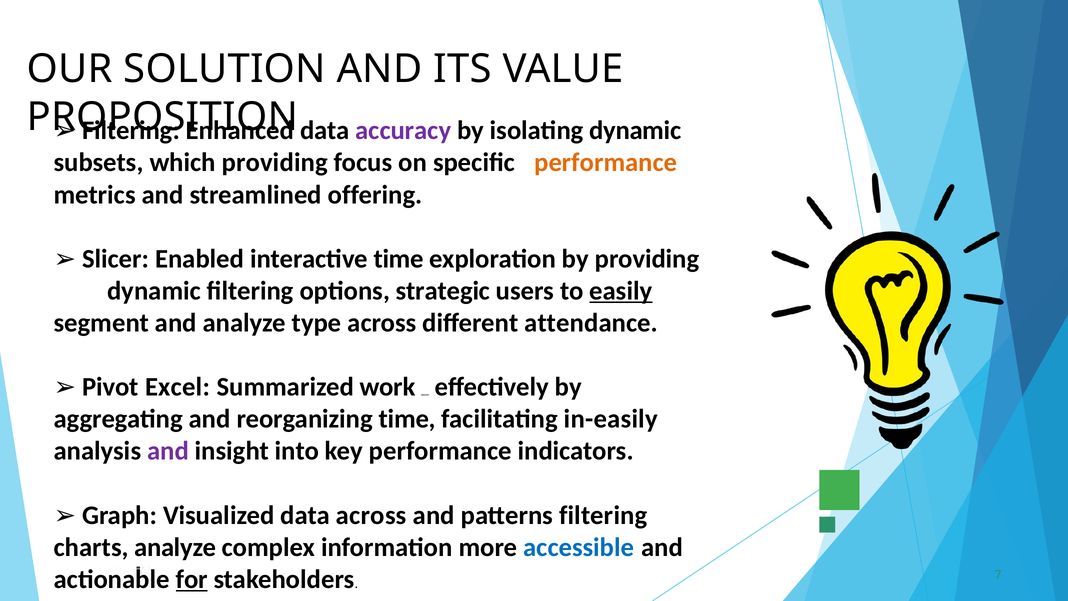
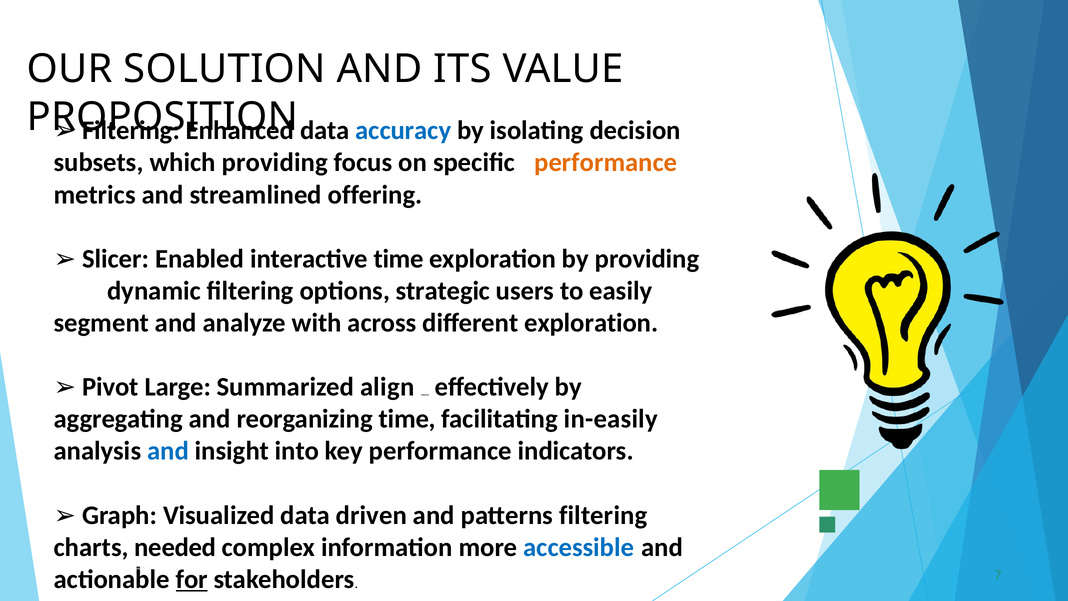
accuracy colour: purple -> blue
isolating dynamic: dynamic -> decision
easily underline: present -> none
type: type -> with
different attendance: attendance -> exploration
Excel: Excel -> Large
work: work -> align
and at (168, 451) colour: purple -> blue
data across: across -> driven
charts analyze: analyze -> needed
